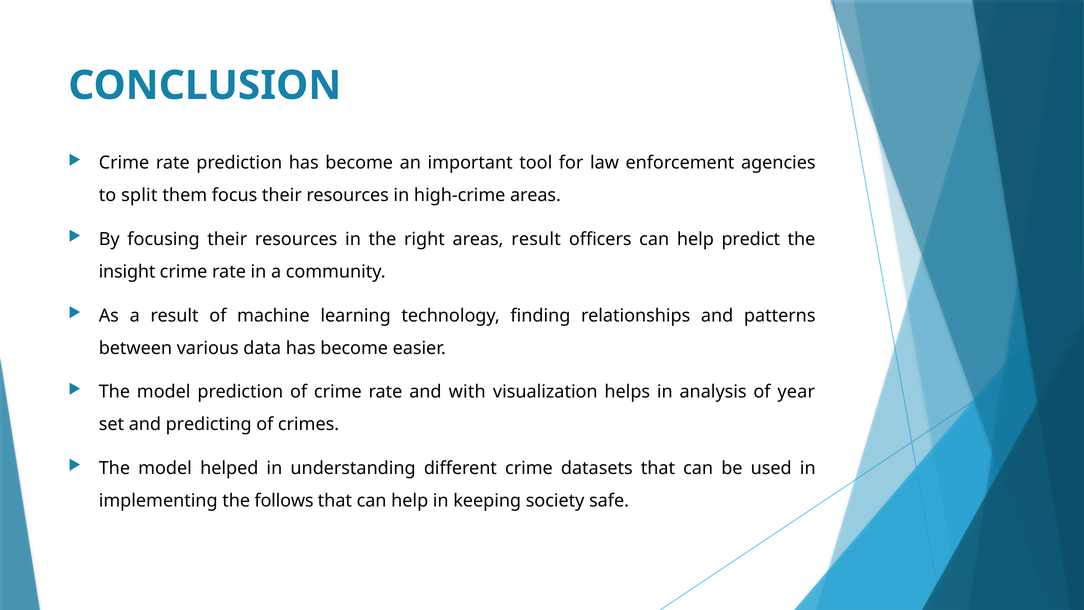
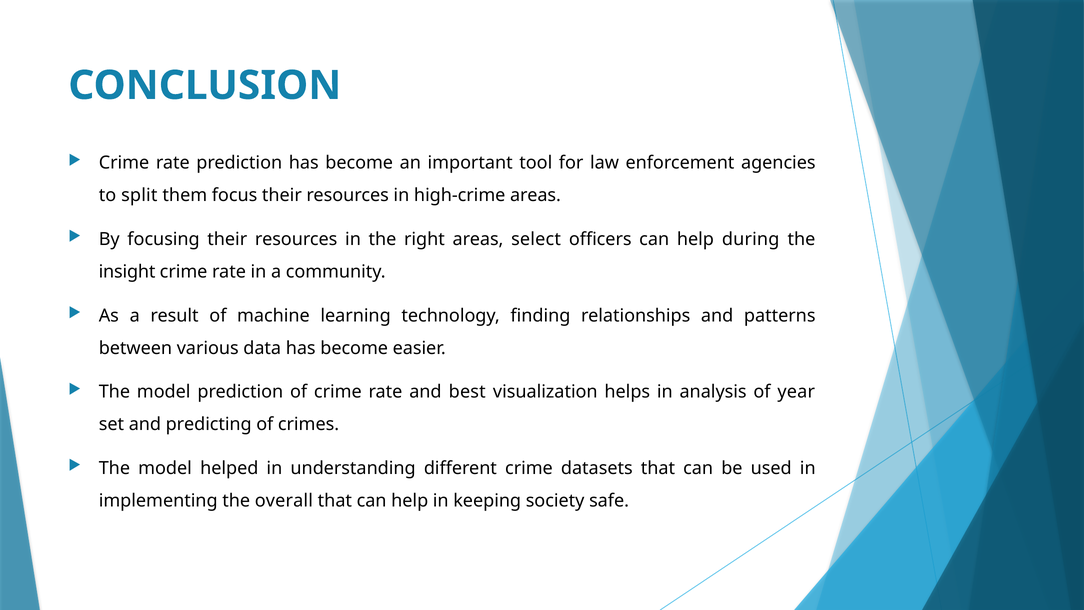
areas result: result -> select
predict: predict -> during
with: with -> best
follows: follows -> overall
